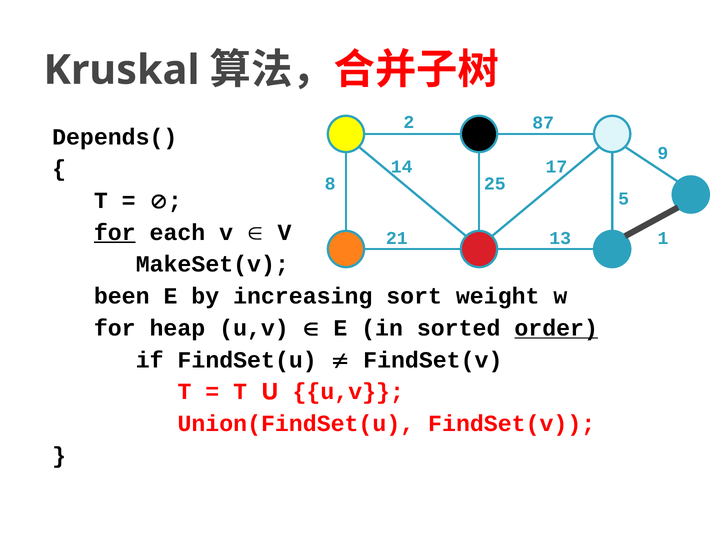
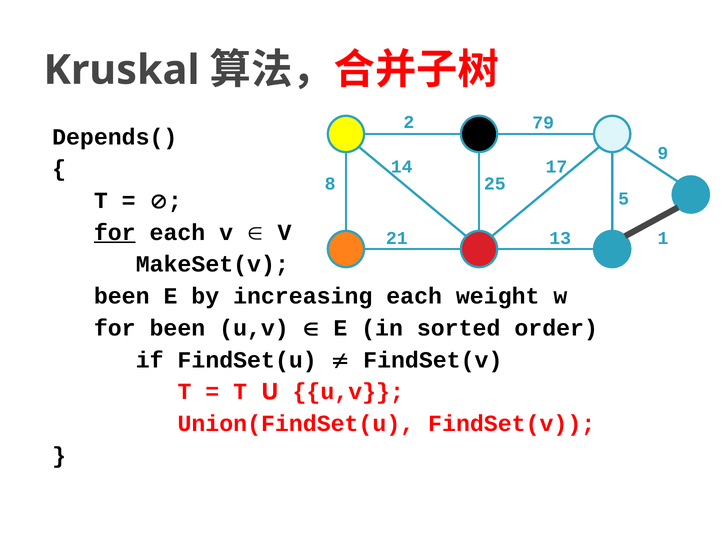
87: 87 -> 79
increasing sort: sort -> each
for heap: heap -> been
order underline: present -> none
